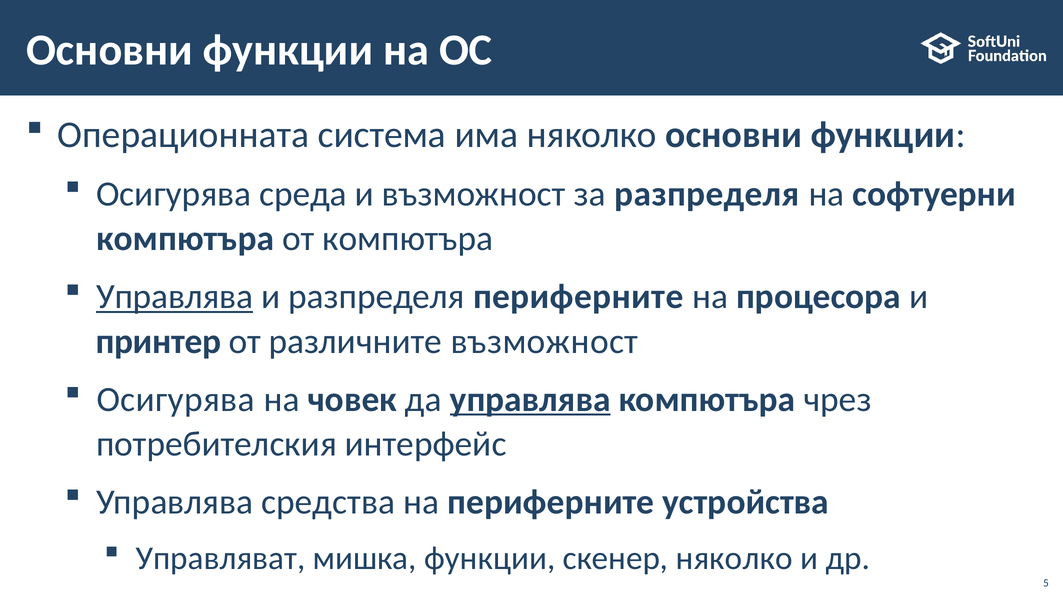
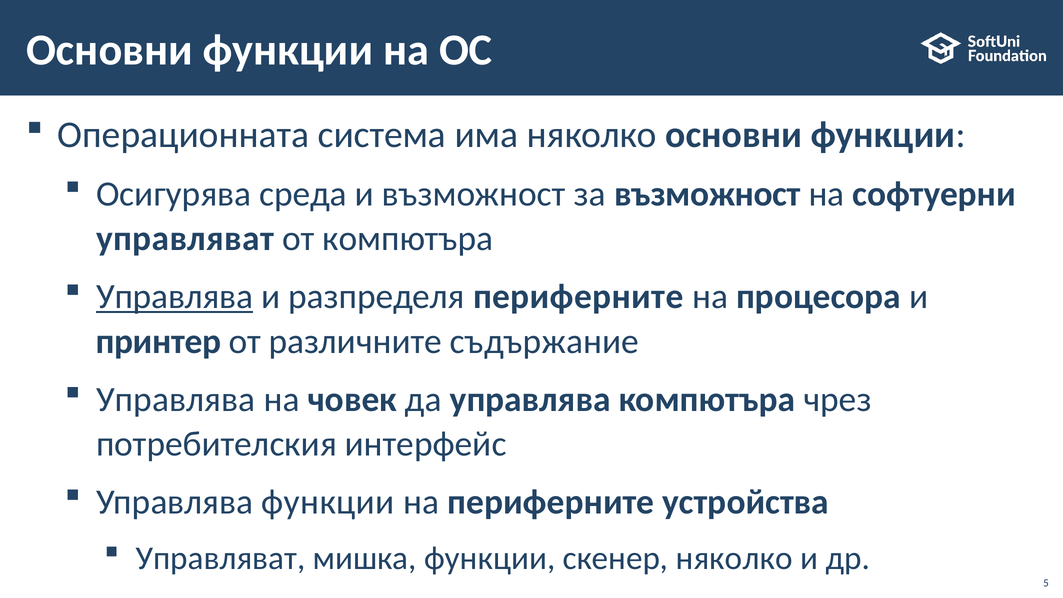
за разпределя: разпределя -> възможност
компютъра at (185, 239): компютъра -> управляват
различните възможност: възможност -> съдържание
Осигурява at (176, 399): Осигурява -> Управлява
управлява at (530, 399) underline: present -> none
Управлява средства: средства -> функции
